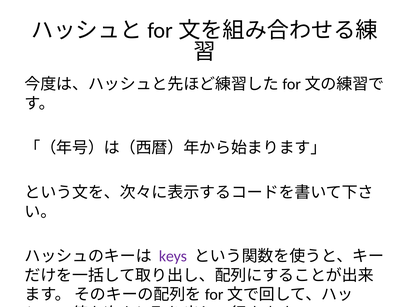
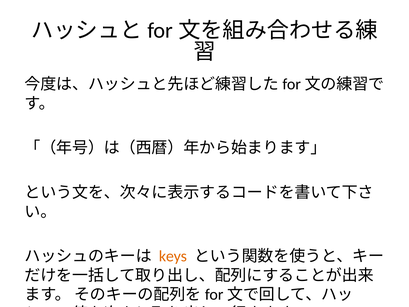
keys colour: purple -> orange
